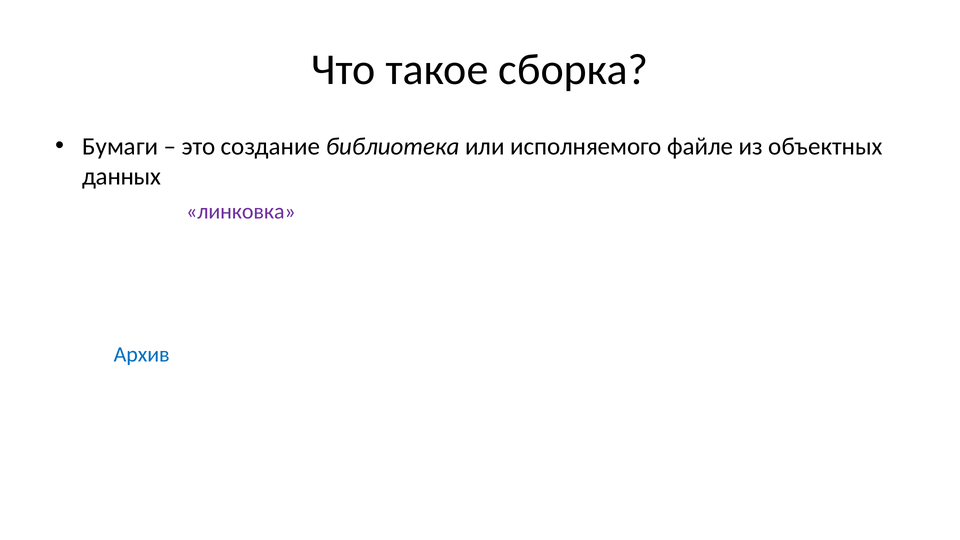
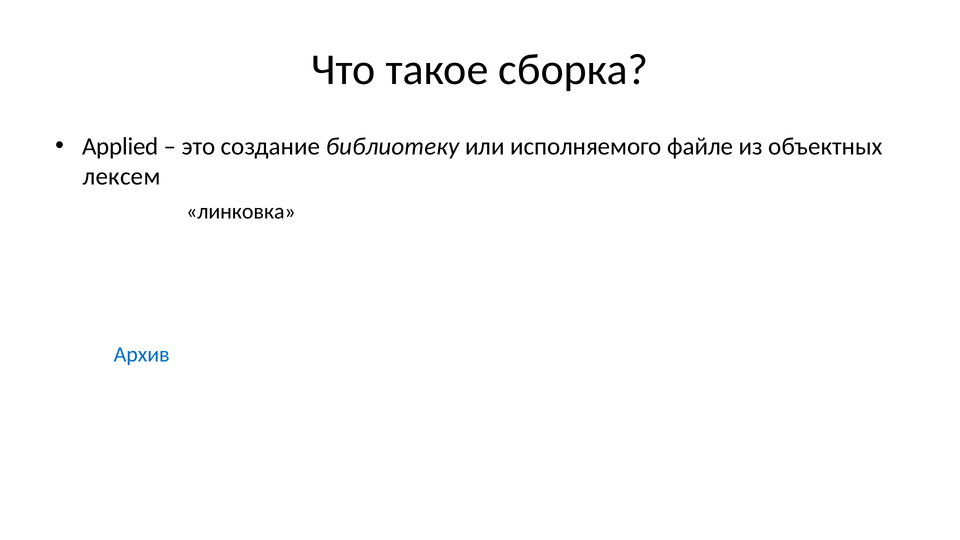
Бумаги: Бумаги -> Applied
создание библиотека: библиотека -> библиотеку
данных: данных -> лексем
линковка colour: purple -> black
